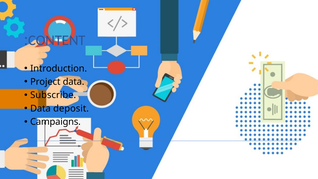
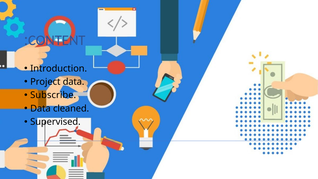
deposit: deposit -> cleaned
Campaigns: Campaigns -> Supervised
